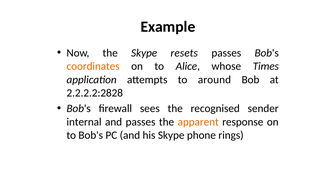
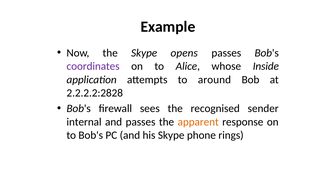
resets: resets -> opens
coordinates colour: orange -> purple
Times: Times -> Inside
